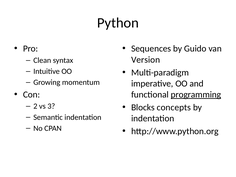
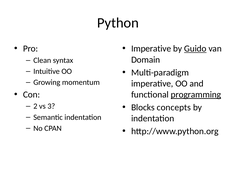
Sequences at (151, 49): Sequences -> Imperative
Guido underline: none -> present
Version: Version -> Domain
